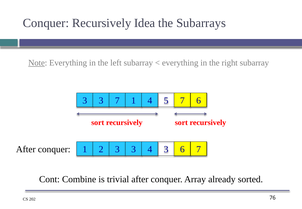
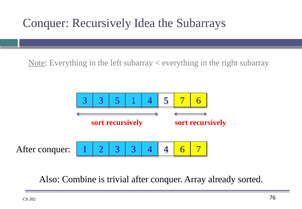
3 7: 7 -> 5
4 3: 3 -> 4
Cont: Cont -> Also
